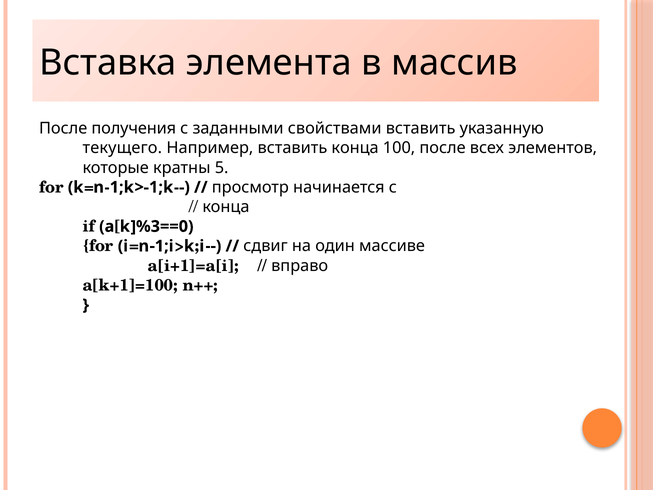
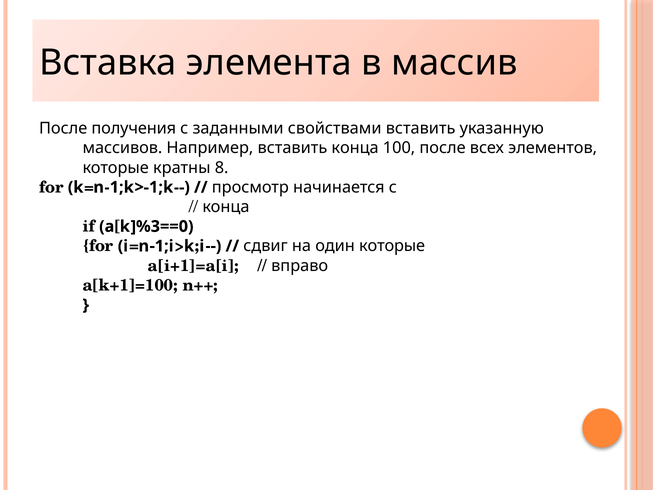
текущего: текущего -> массивов
5: 5 -> 8
один массиве: массиве -> которые
